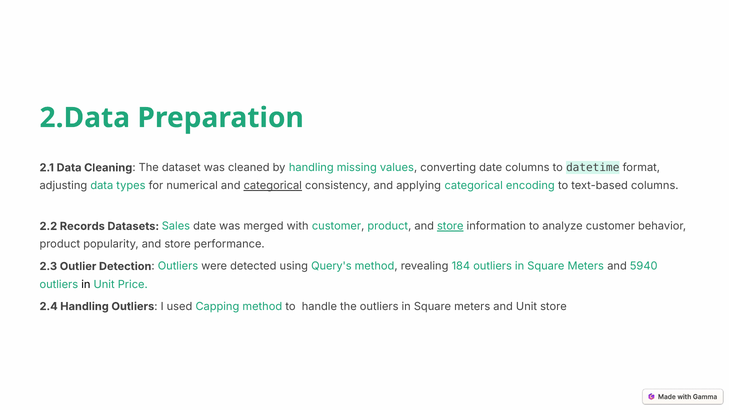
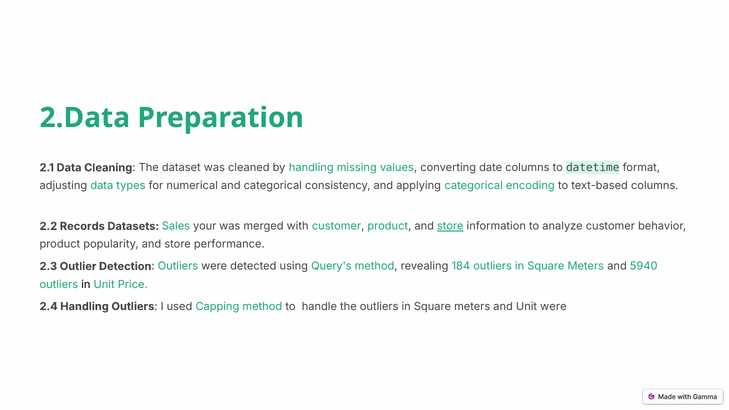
categorical at (273, 186) underline: present -> none
Sales date: date -> your
Unit store: store -> were
